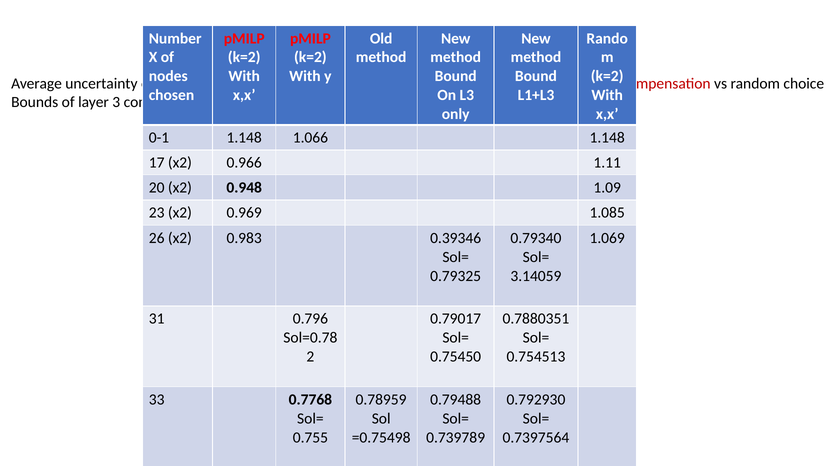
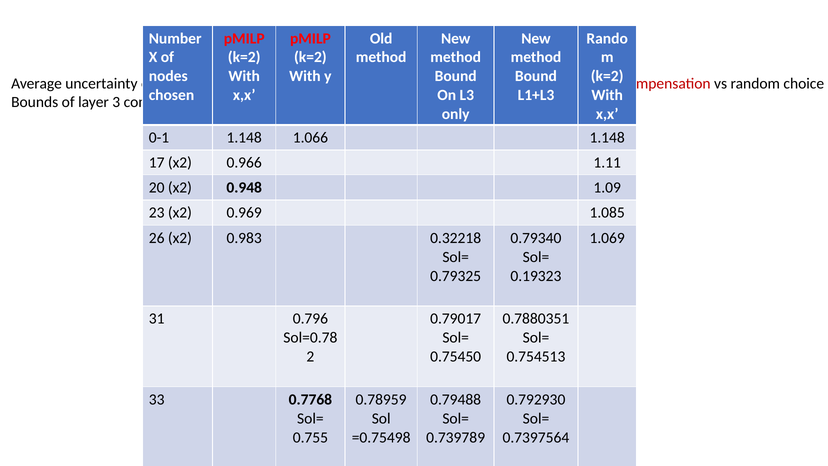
0.39346: 0.39346 -> 0.32218
3.14059: 3.14059 -> 0.19323
